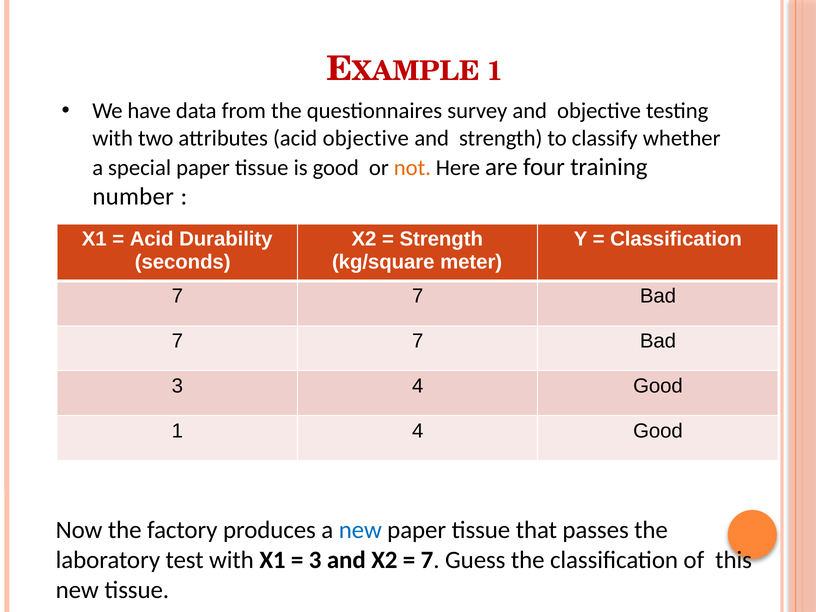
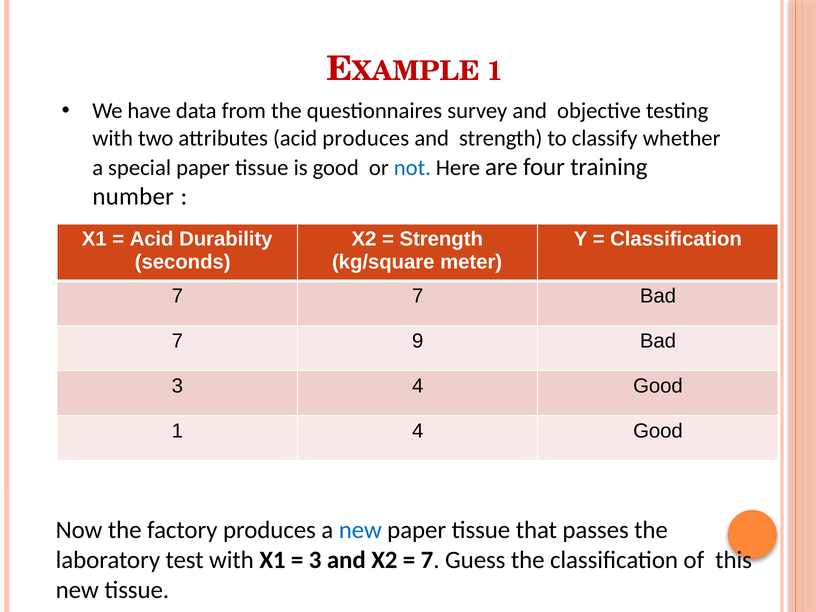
acid objective: objective -> produces
not colour: orange -> blue
7 at (418, 341): 7 -> 9
